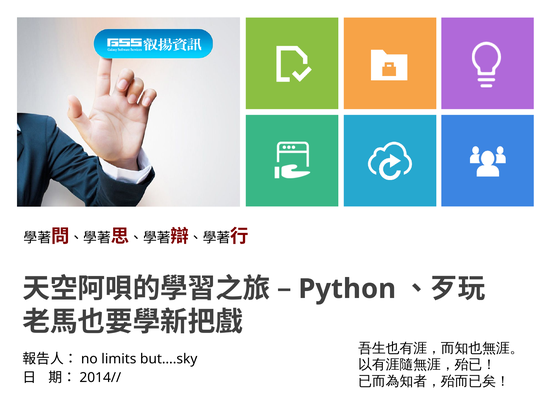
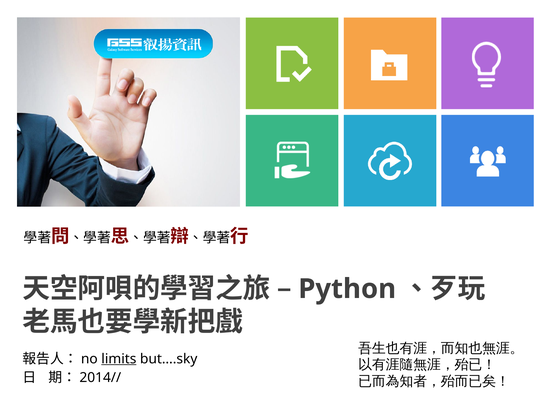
limits underline: none -> present
